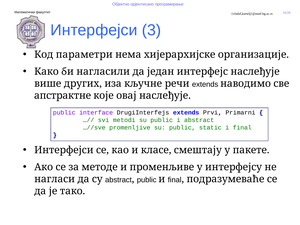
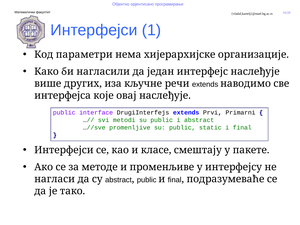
3: 3 -> 1
апстрактне: апстрактне -> интерфејса
